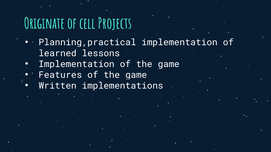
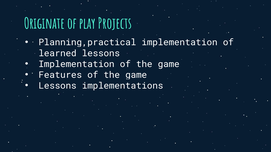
cell: cell -> play
Written at (58, 86): Written -> Lessons
